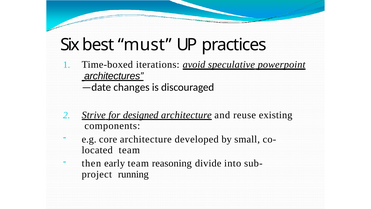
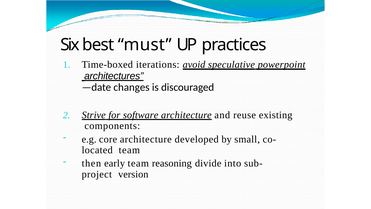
designed: designed -> software
running: running -> version
